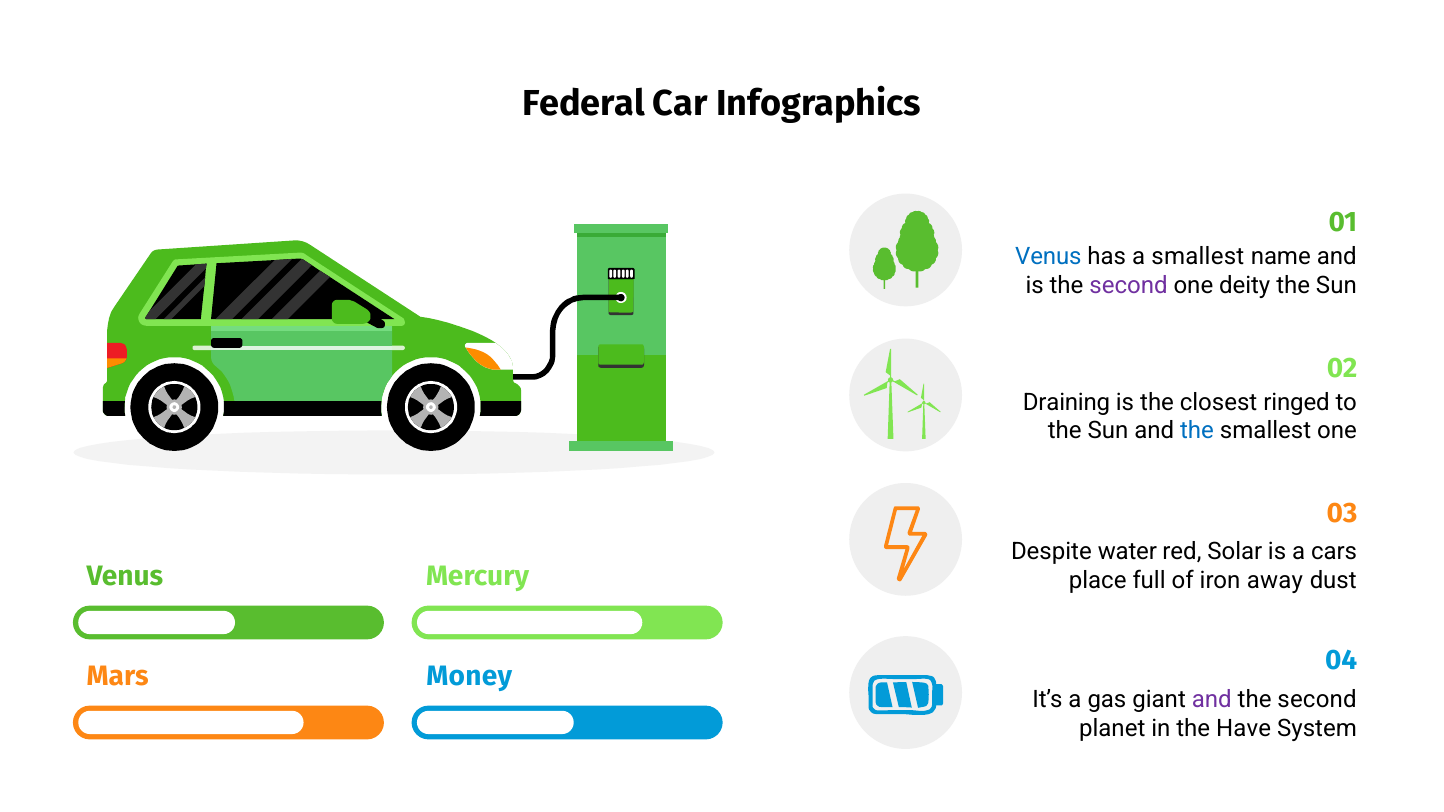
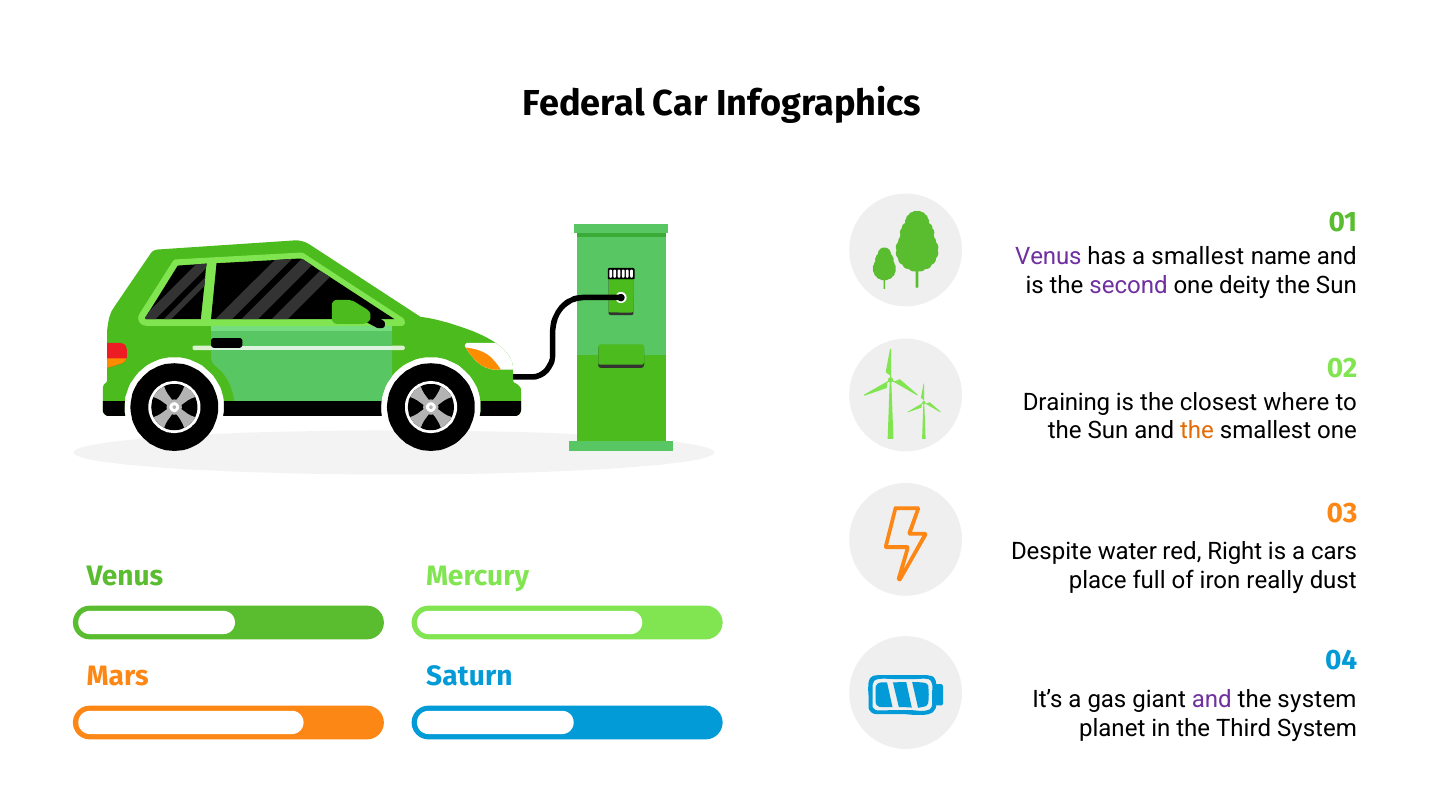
Venus at (1048, 257) colour: blue -> purple
ringed: ringed -> where
the at (1197, 431) colour: blue -> orange
Solar: Solar -> Right
away: away -> really
Money: Money -> Saturn
second at (1317, 700): second -> system
Have: Have -> Third
